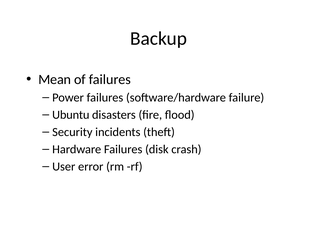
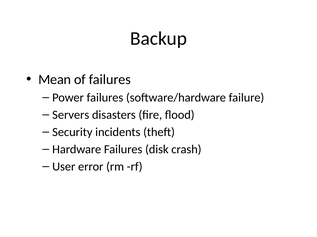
Ubuntu: Ubuntu -> Servers
